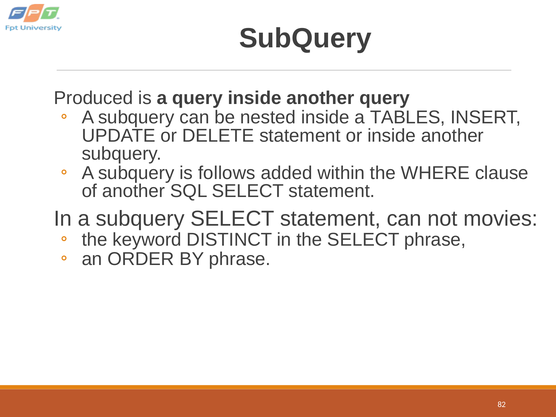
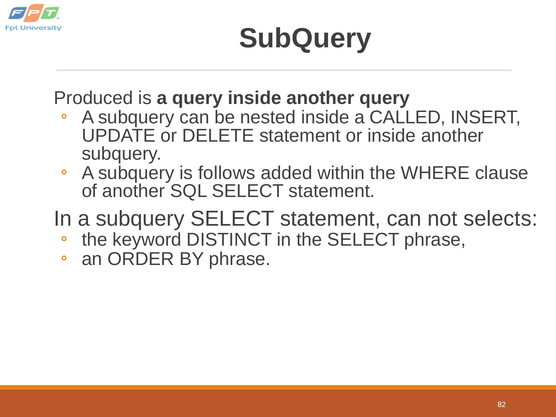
TABLES: TABLES -> CALLED
movies: movies -> selects
